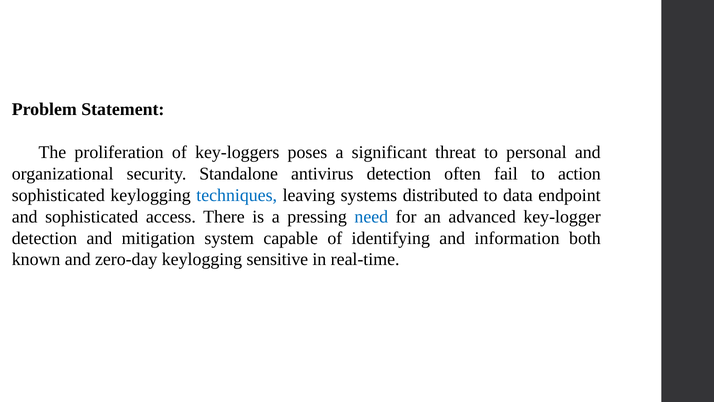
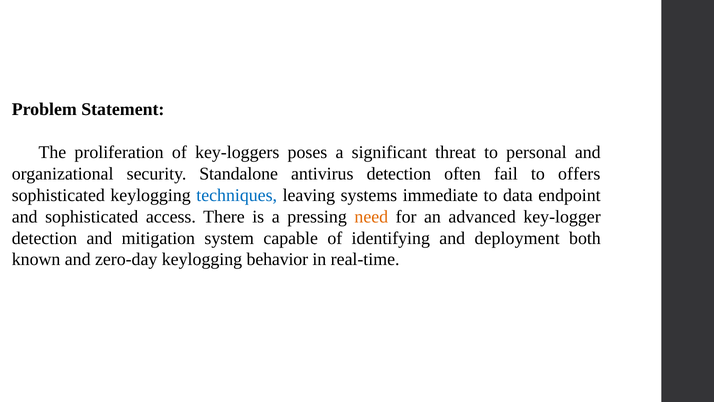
action: action -> offers
distributed: distributed -> immediate
need colour: blue -> orange
information: information -> deployment
sensitive: sensitive -> behavior
